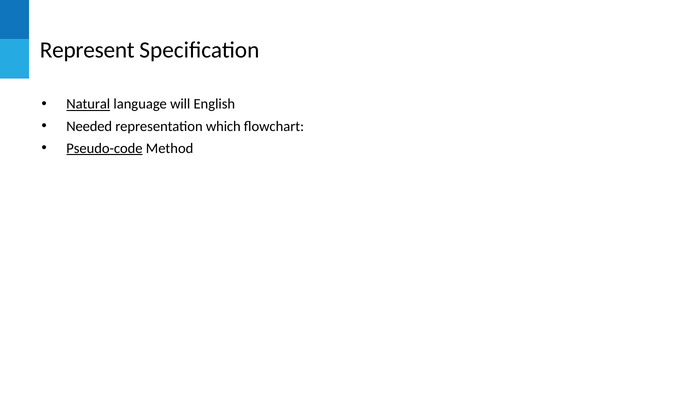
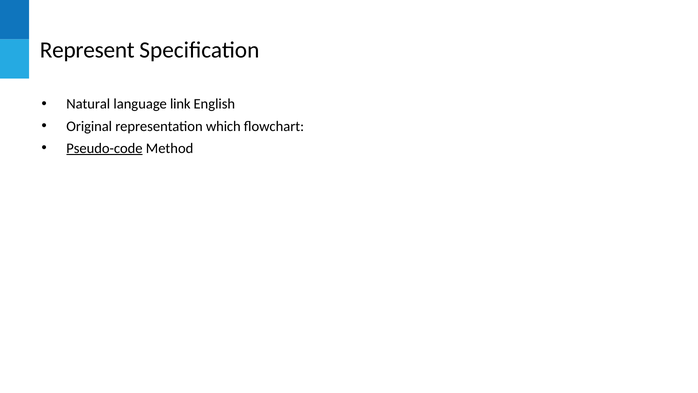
Natural underline: present -> none
will: will -> link
Needed: Needed -> Original
